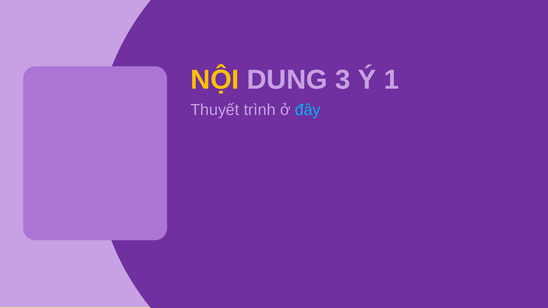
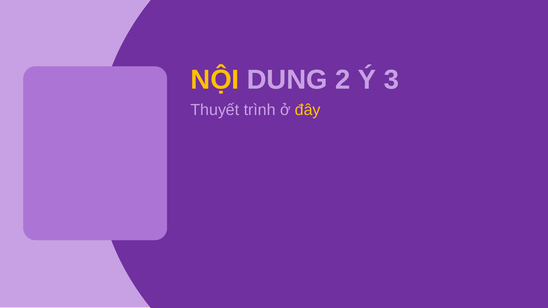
3: 3 -> 2
1: 1 -> 3
đây colour: light blue -> yellow
